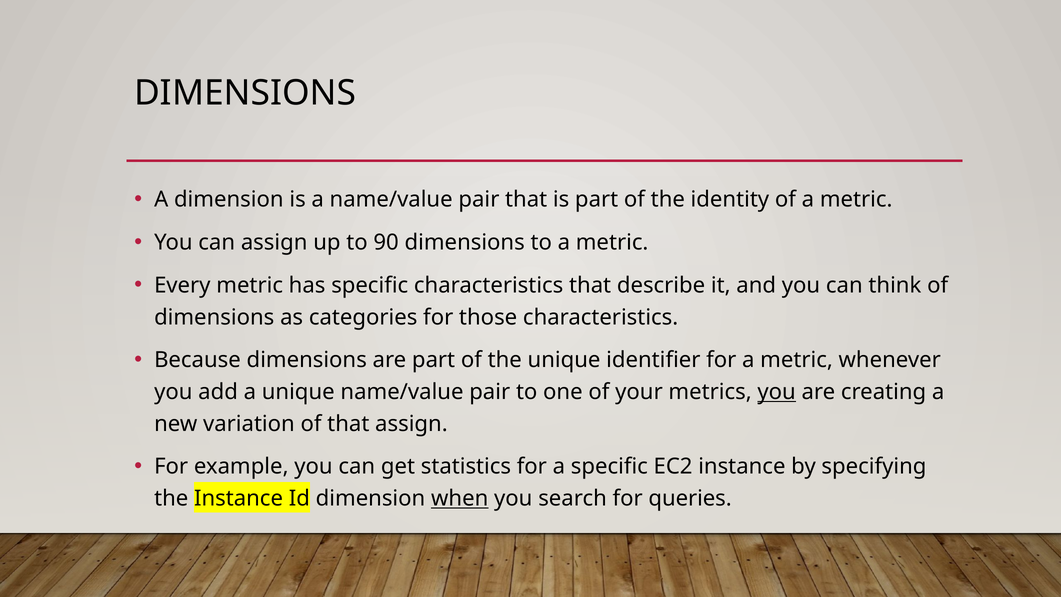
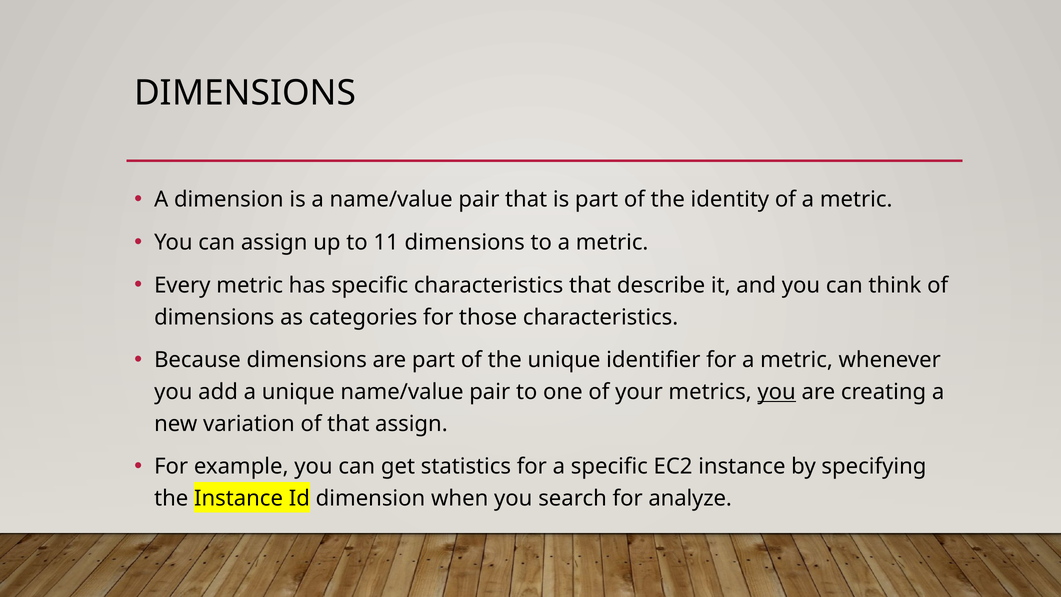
90: 90 -> 11
when underline: present -> none
queries: queries -> analyze
